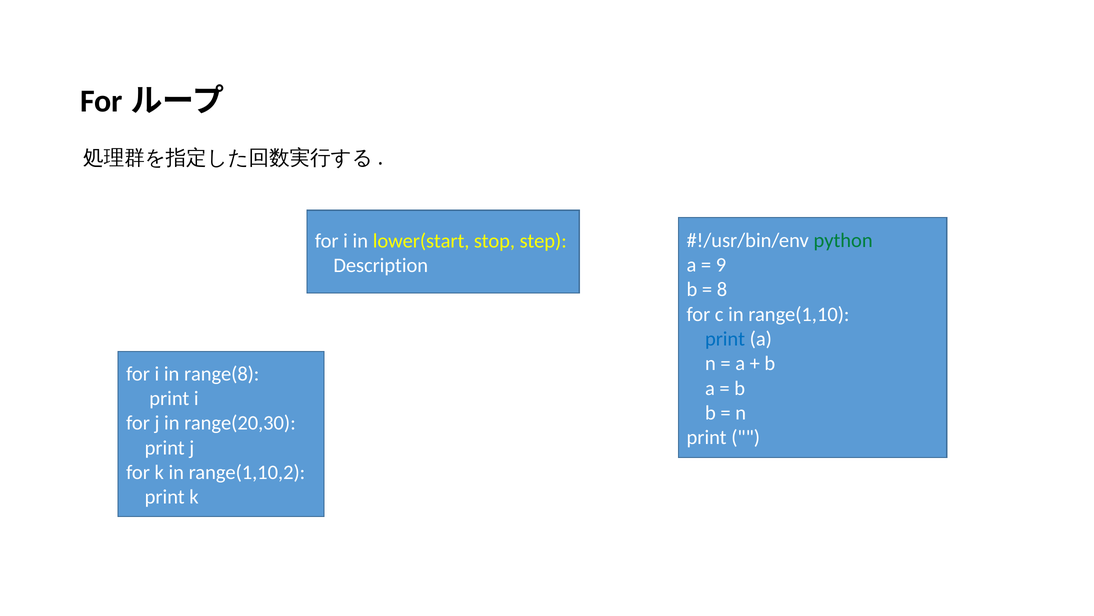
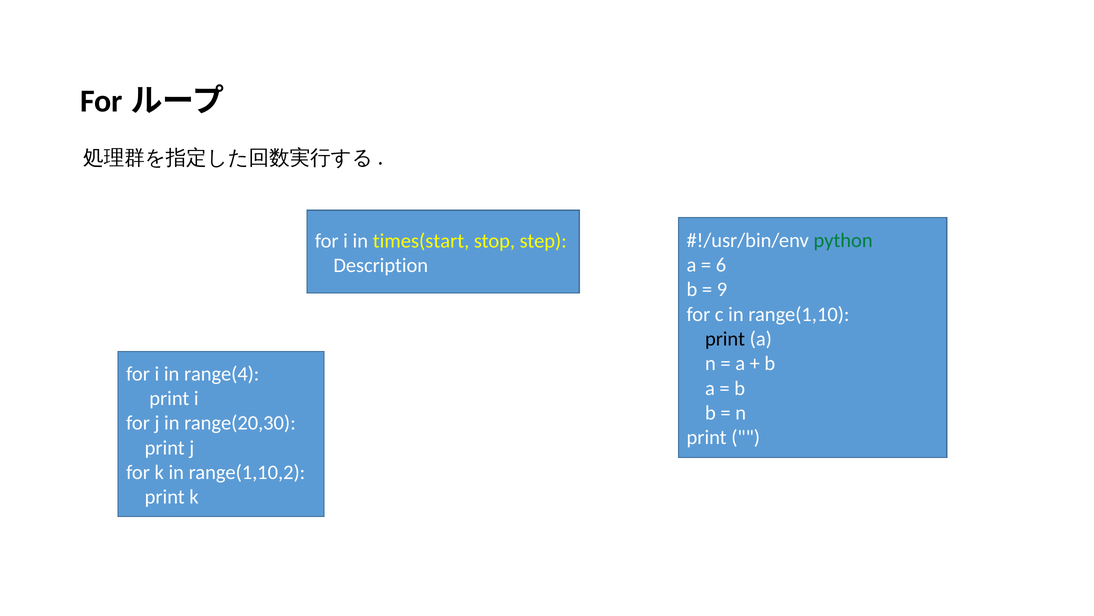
lower(start: lower(start -> times(start
9: 9 -> 6
8: 8 -> 9
print at (725, 339) colour: blue -> black
range(8: range(8 -> range(4
